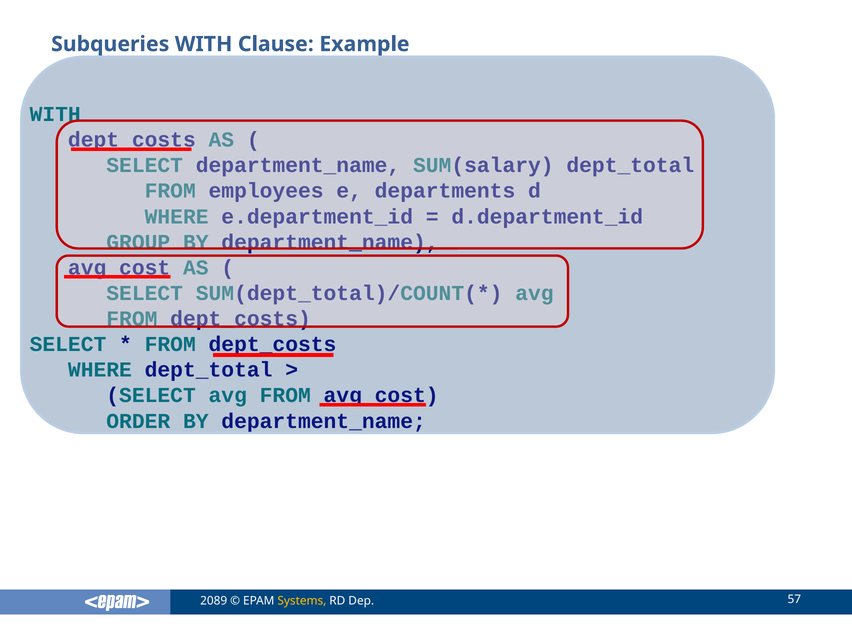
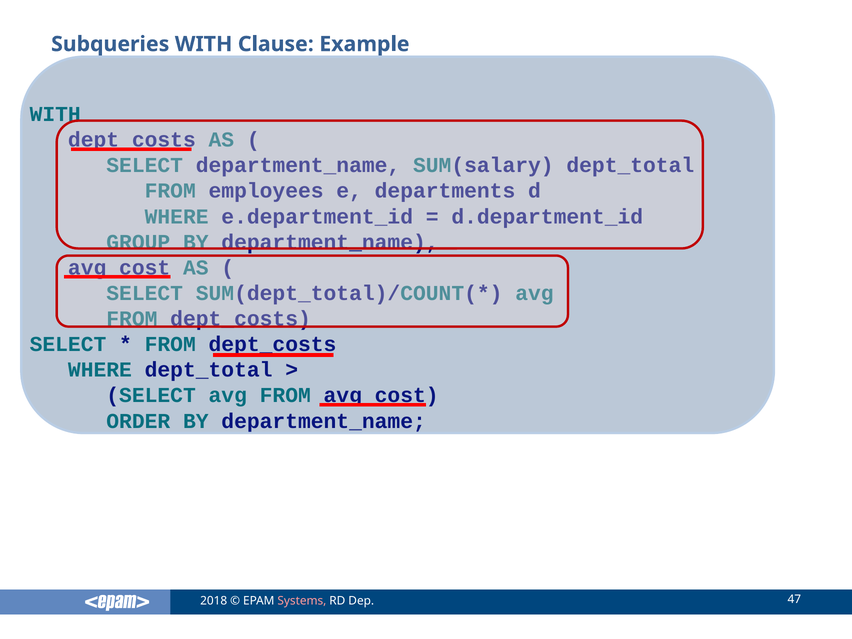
2089: 2089 -> 2018
Systems colour: yellow -> pink
57: 57 -> 47
